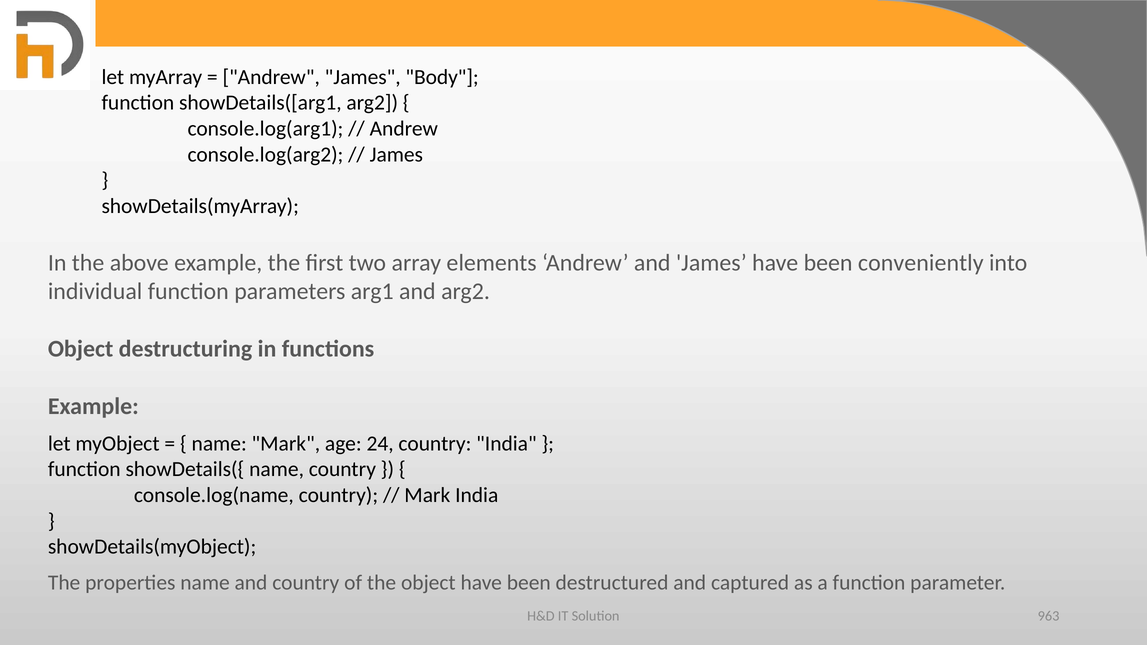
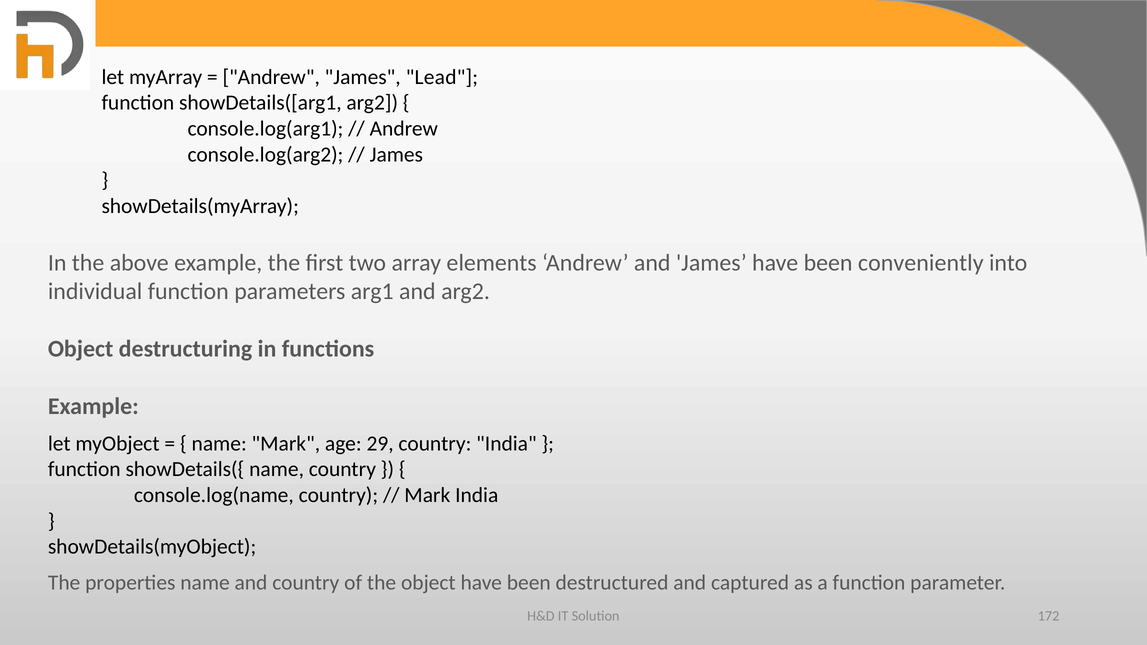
Body: Body -> Lead
24: 24 -> 29
963: 963 -> 172
